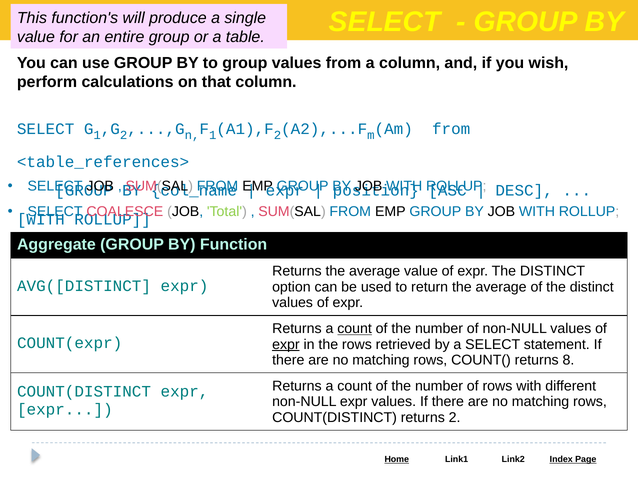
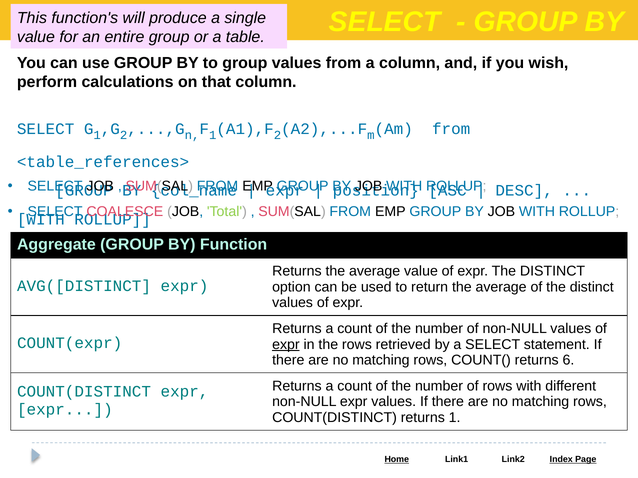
count at (355, 329) underline: present -> none
8: 8 -> 6
returns 2: 2 -> 1
